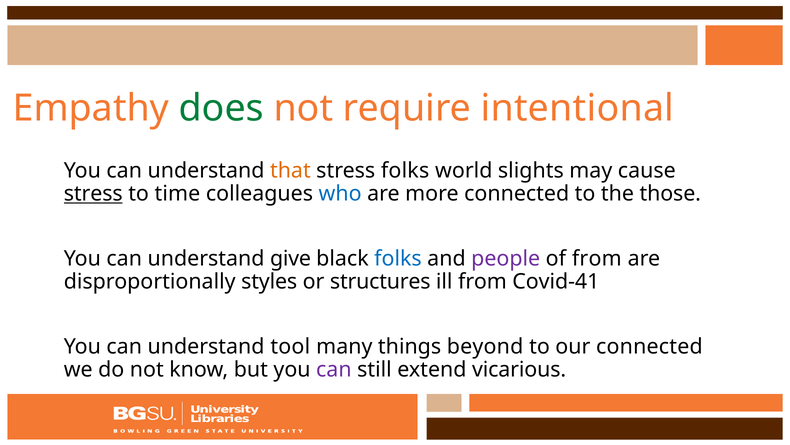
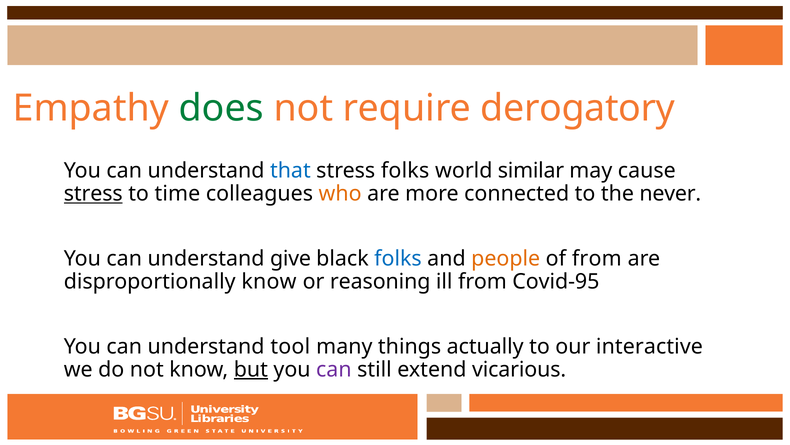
intentional: intentional -> derogatory
that colour: orange -> blue
slights: slights -> similar
who colour: blue -> orange
those: those -> never
people colour: purple -> orange
disproportionally styles: styles -> know
structures: structures -> reasoning
Covid-41: Covid-41 -> Covid-95
beyond: beyond -> actually
our connected: connected -> interactive
but underline: none -> present
